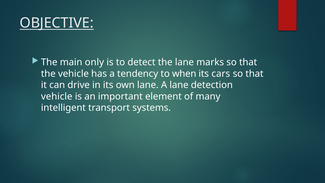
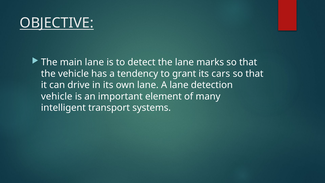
main only: only -> lane
when: when -> grant
